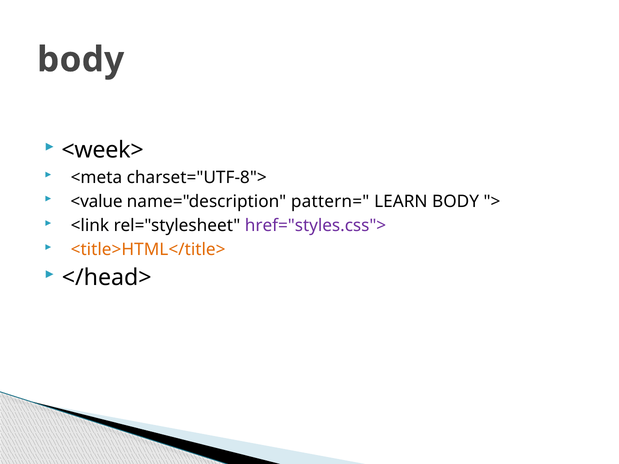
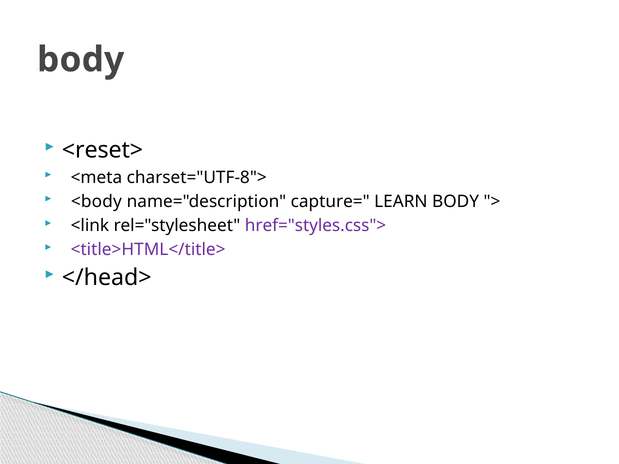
<week>: <week> -> <reset>
<value: <value -> <body
pattern=: pattern= -> capture=
<title>HTML</title> colour: orange -> purple
